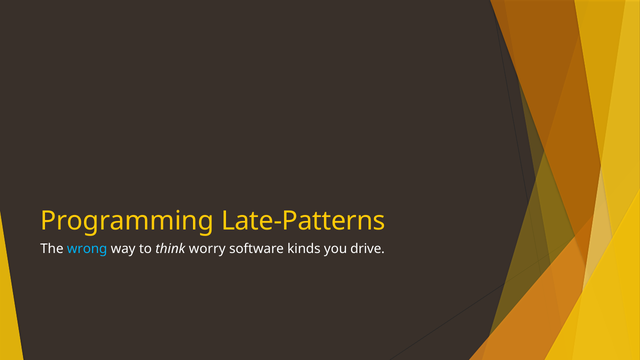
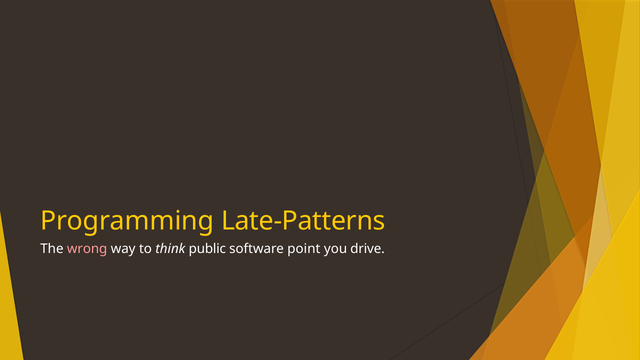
wrong colour: light blue -> pink
worry: worry -> public
kinds: kinds -> point
